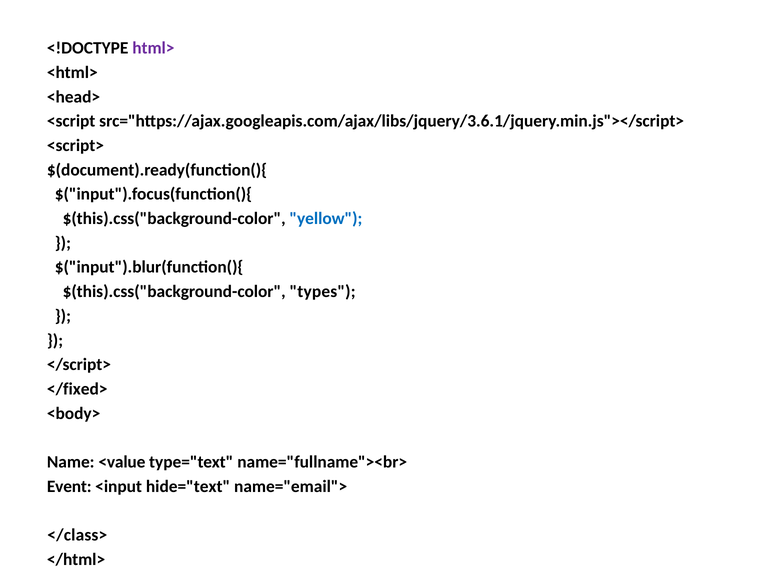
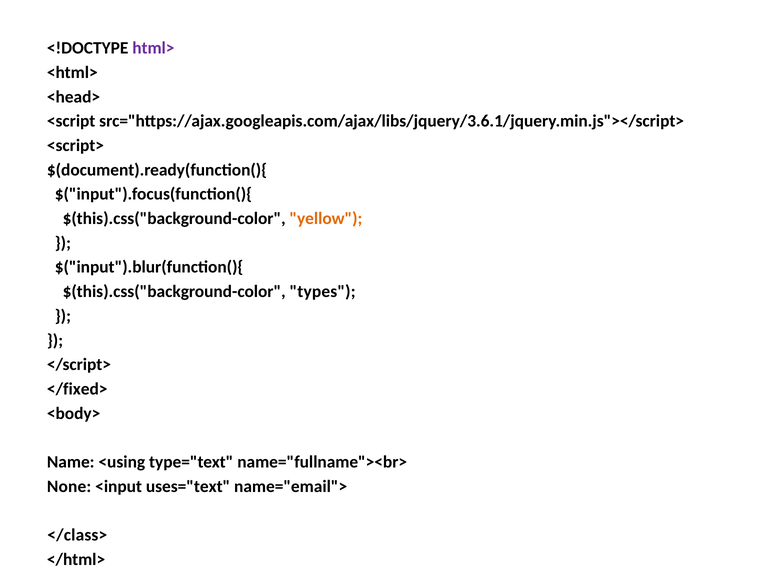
yellow colour: blue -> orange
<value: <value -> <using
Event: Event -> None
hide="text: hide="text -> uses="text
